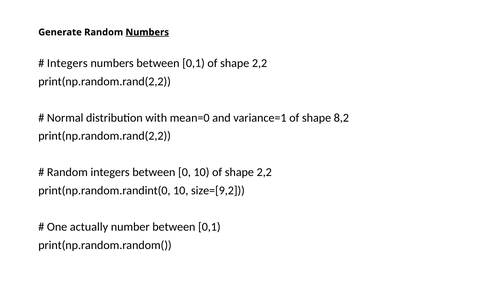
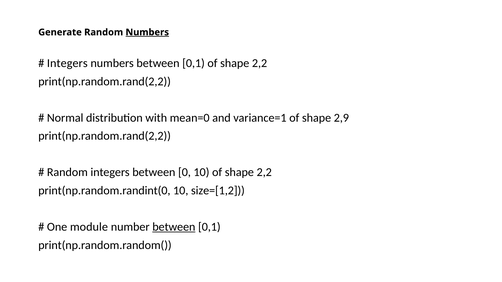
8,2: 8,2 -> 2,9
size=[9,2: size=[9,2 -> size=[1,2
actually: actually -> module
between at (174, 227) underline: none -> present
